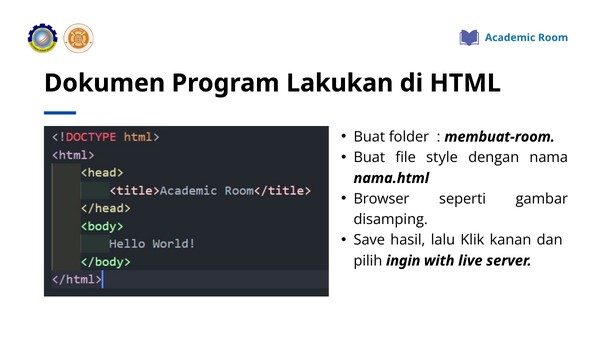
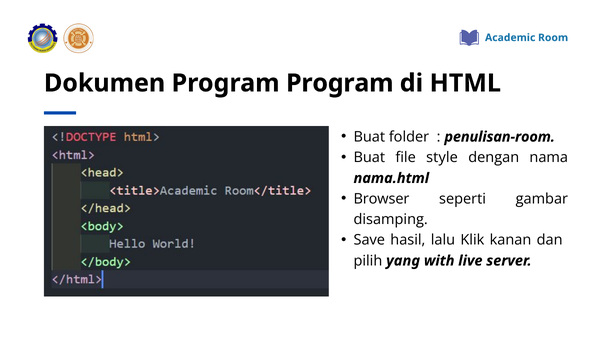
Program Lakukan: Lakukan -> Program
membuat-room: membuat-room -> penulisan-room
ingin: ingin -> yang
